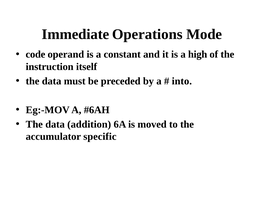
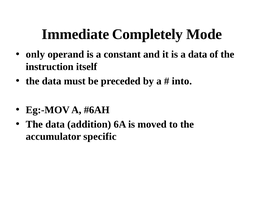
Operations: Operations -> Completely
code: code -> only
a high: high -> data
